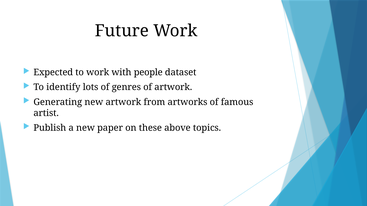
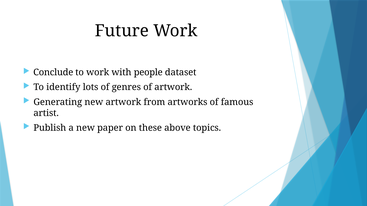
Expected: Expected -> Conclude
